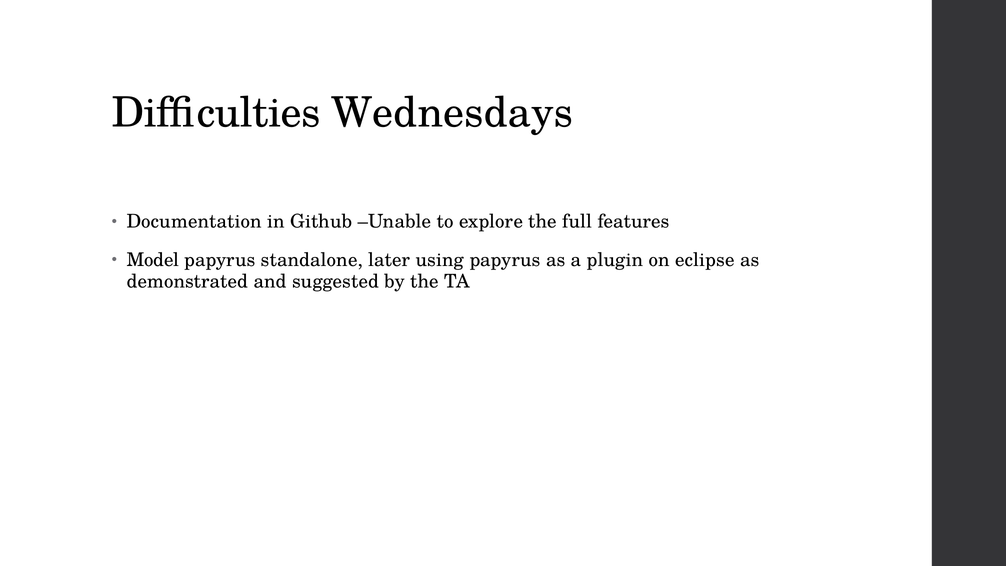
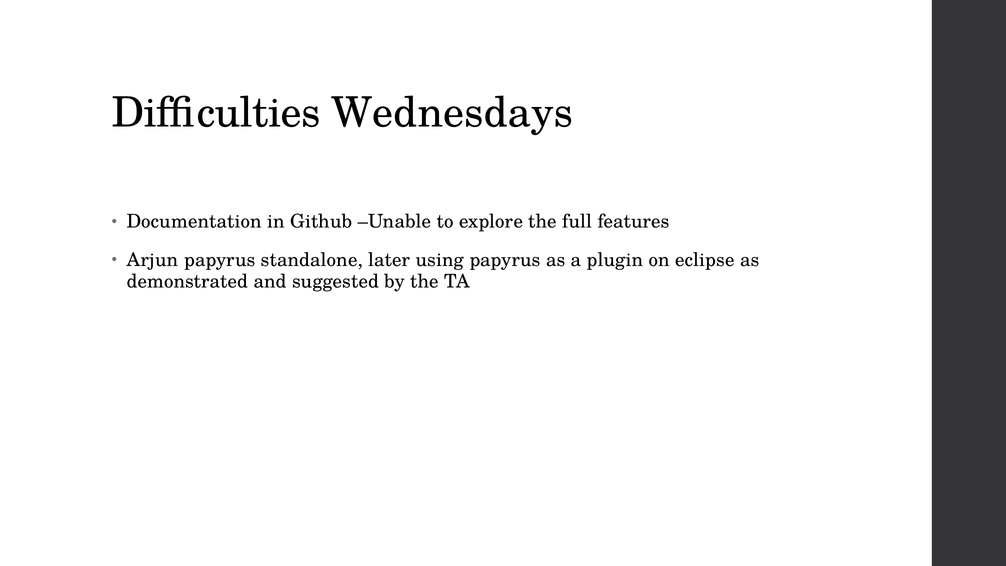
Model: Model -> Arjun
